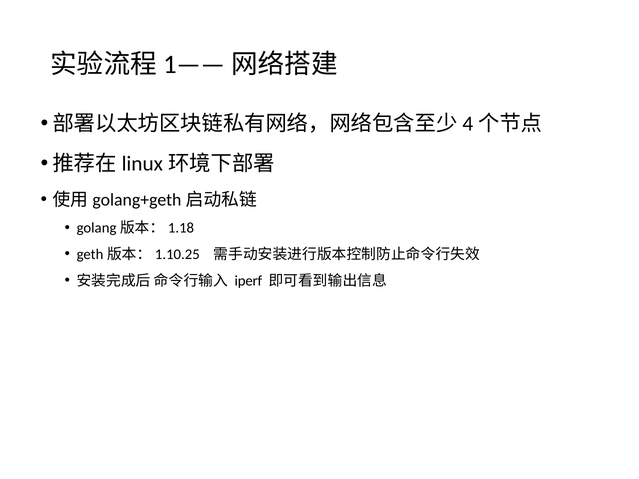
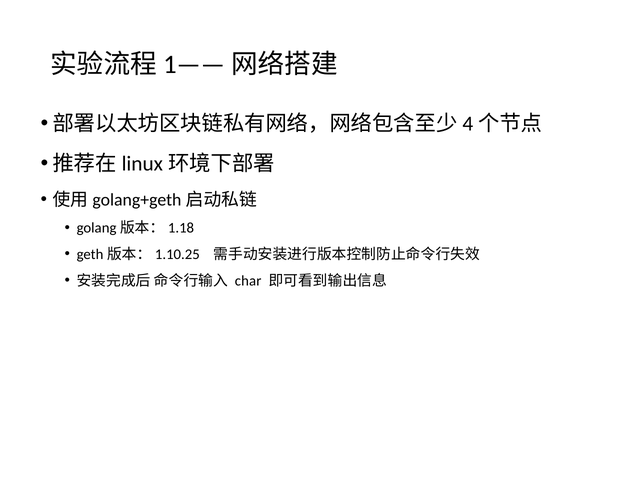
iperf: iperf -> char
